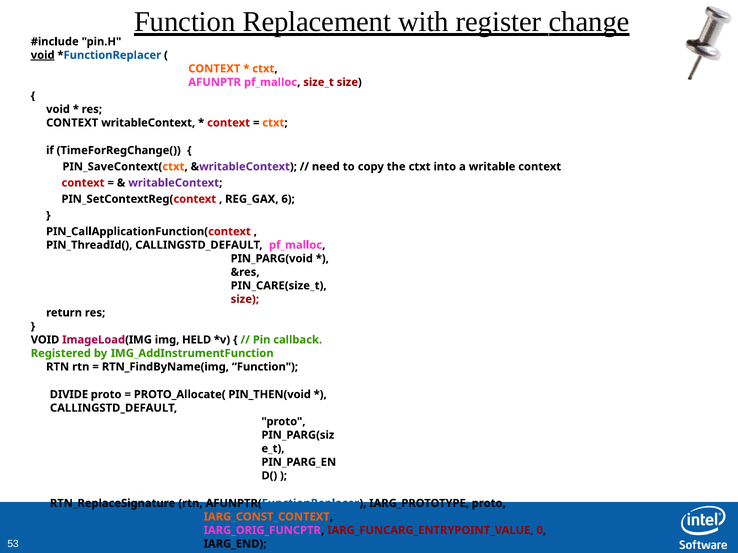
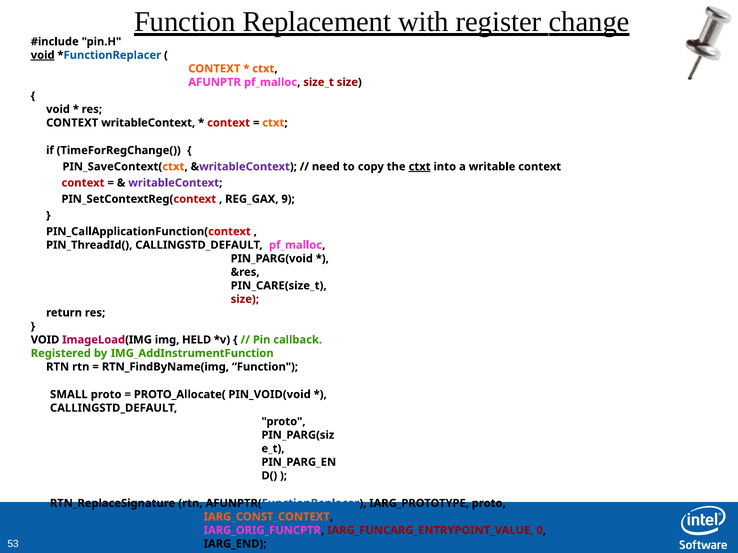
ctxt at (420, 167) underline: none -> present
6: 6 -> 9
DIVIDE: DIVIDE -> SMALL
PIN_THEN(void: PIN_THEN(void -> PIN_VOID(void
